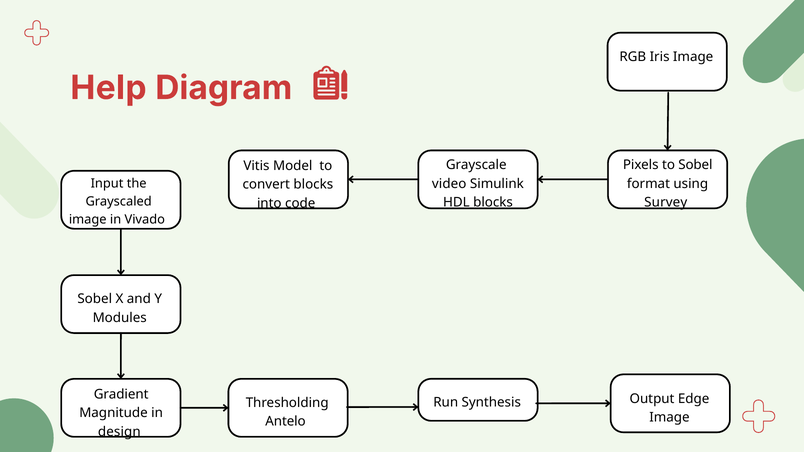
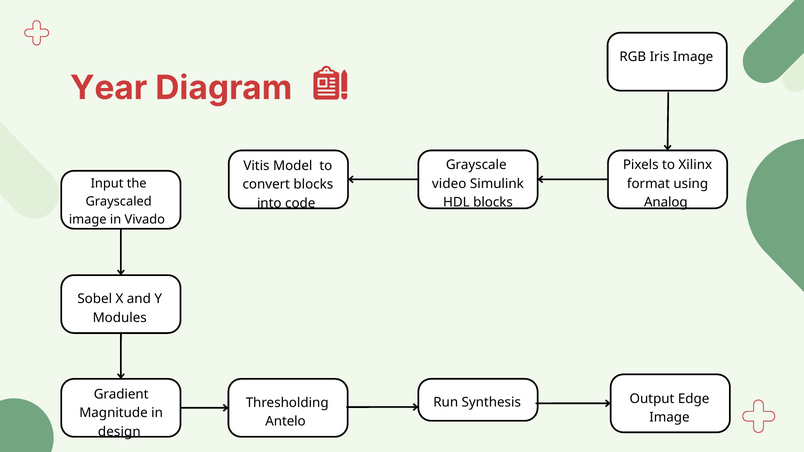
Help: Help -> Year
to Sobel: Sobel -> Xilinx
Survey: Survey -> Analog
